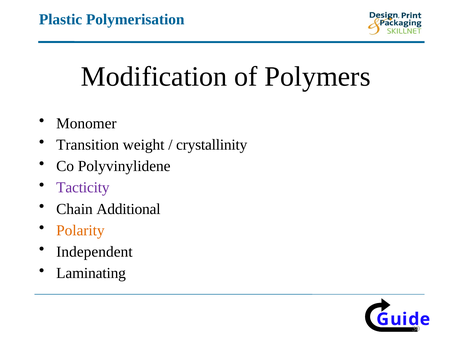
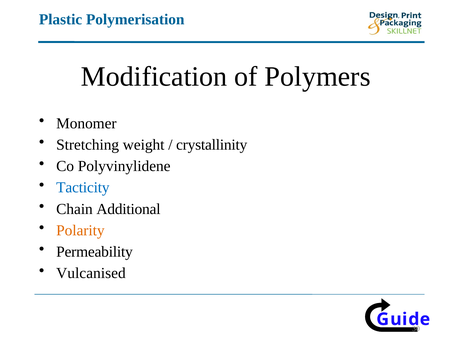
Transition: Transition -> Stretching
Tacticity colour: purple -> blue
Independent: Independent -> Permeability
Laminating: Laminating -> Vulcanised
